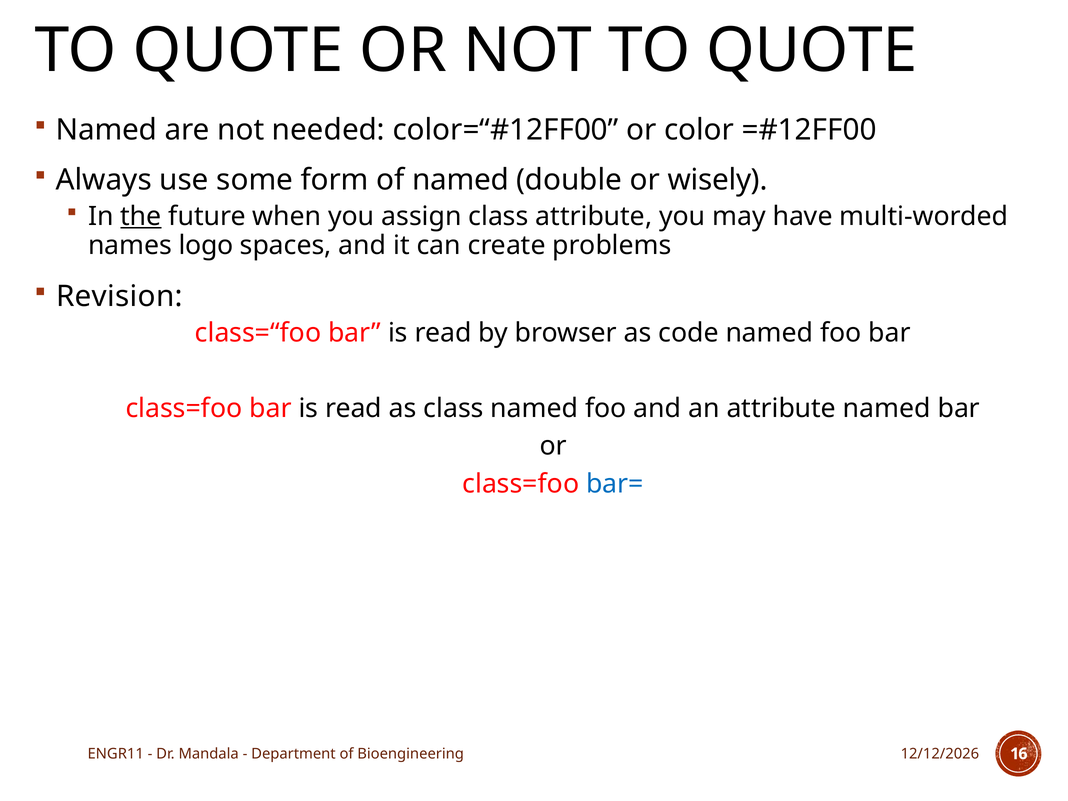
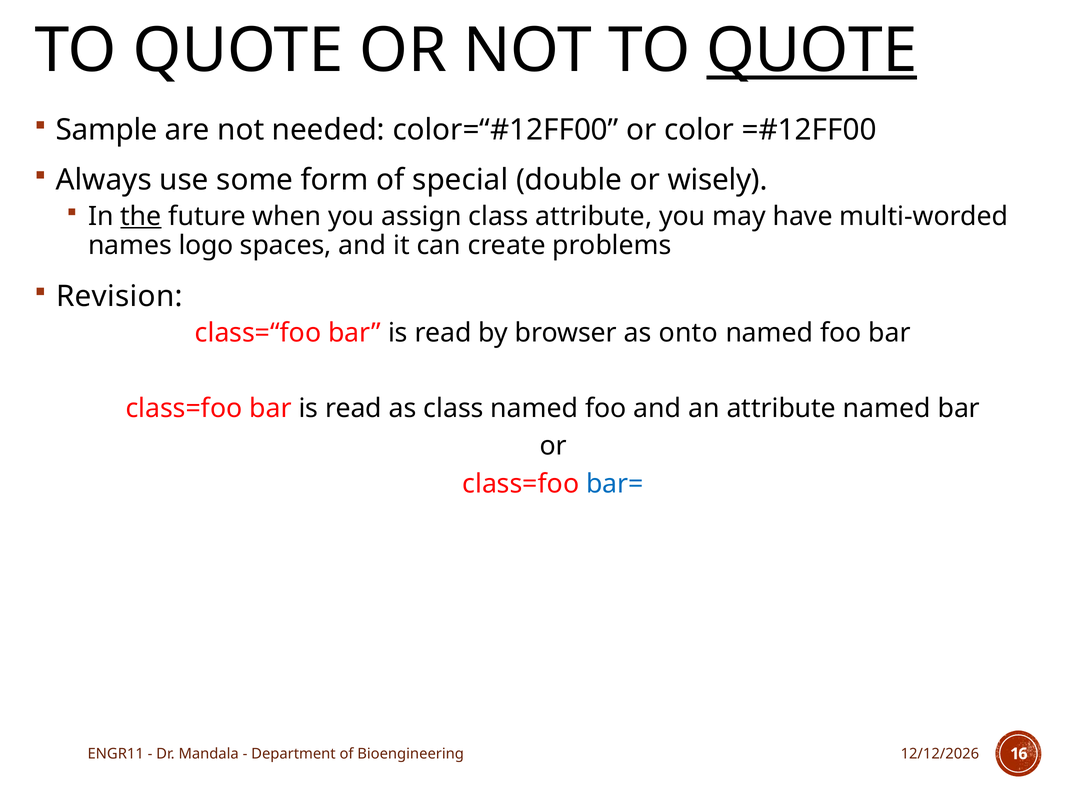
QUOTE at (812, 51) underline: none -> present
Named at (107, 130): Named -> Sample
of named: named -> special
code: code -> onto
